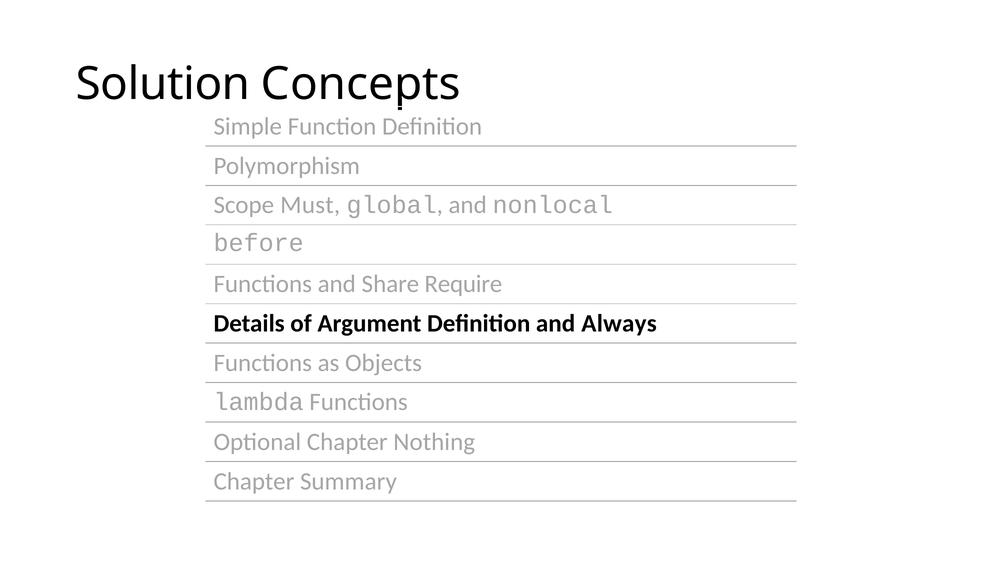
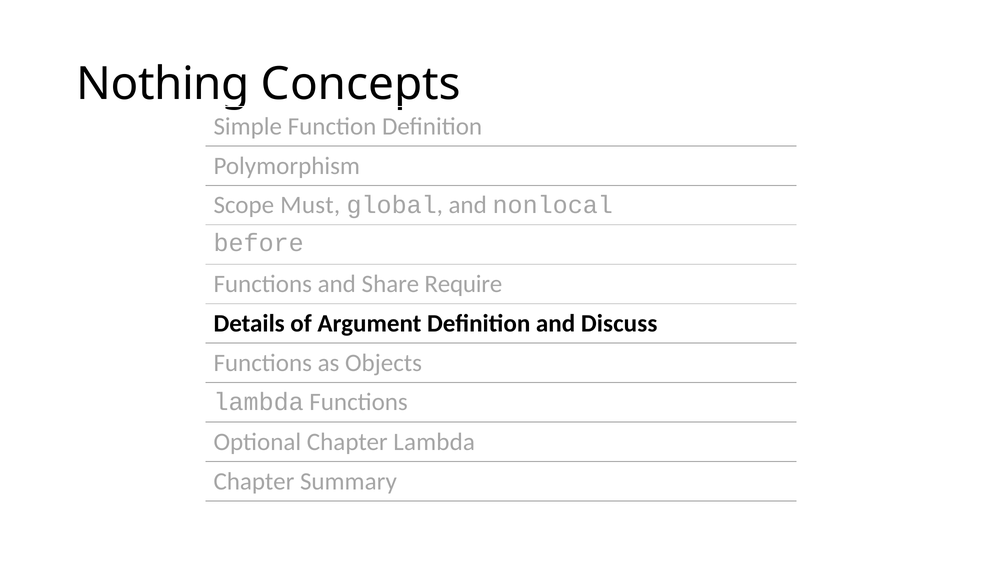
Solution: Solution -> Nothing
Always: Always -> Discuss
Chapter Nothing: Nothing -> Lambda
